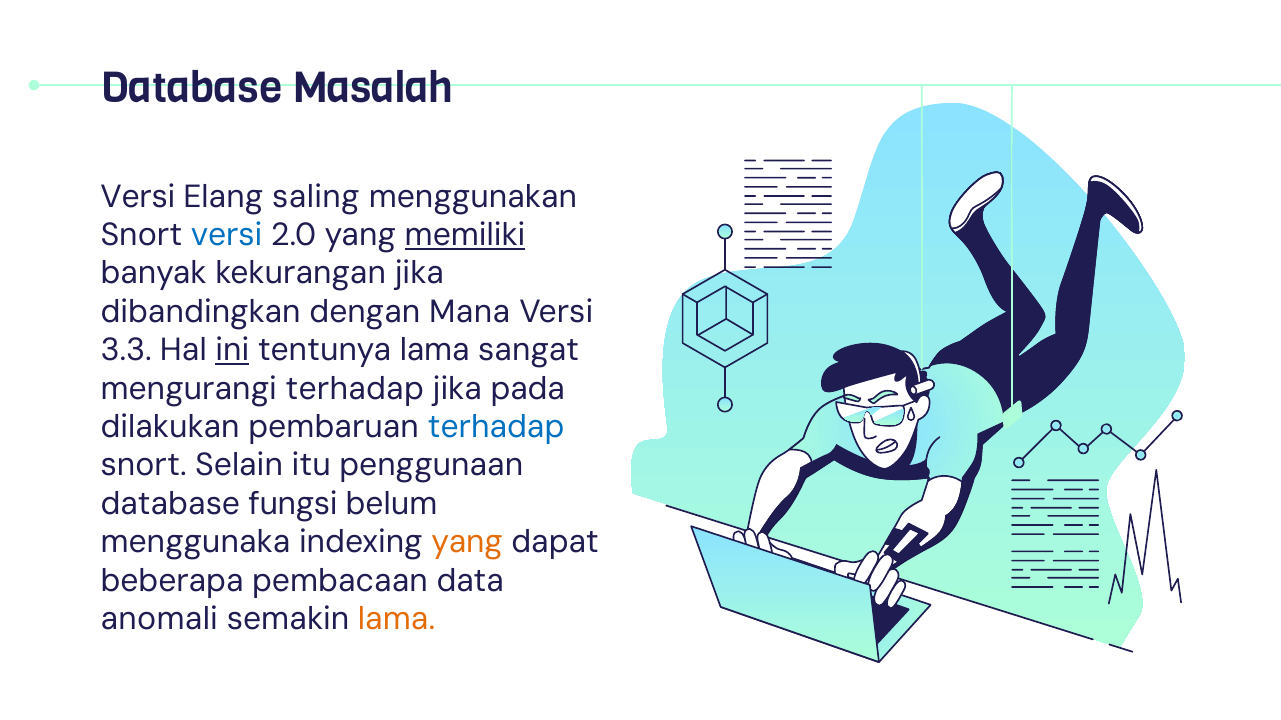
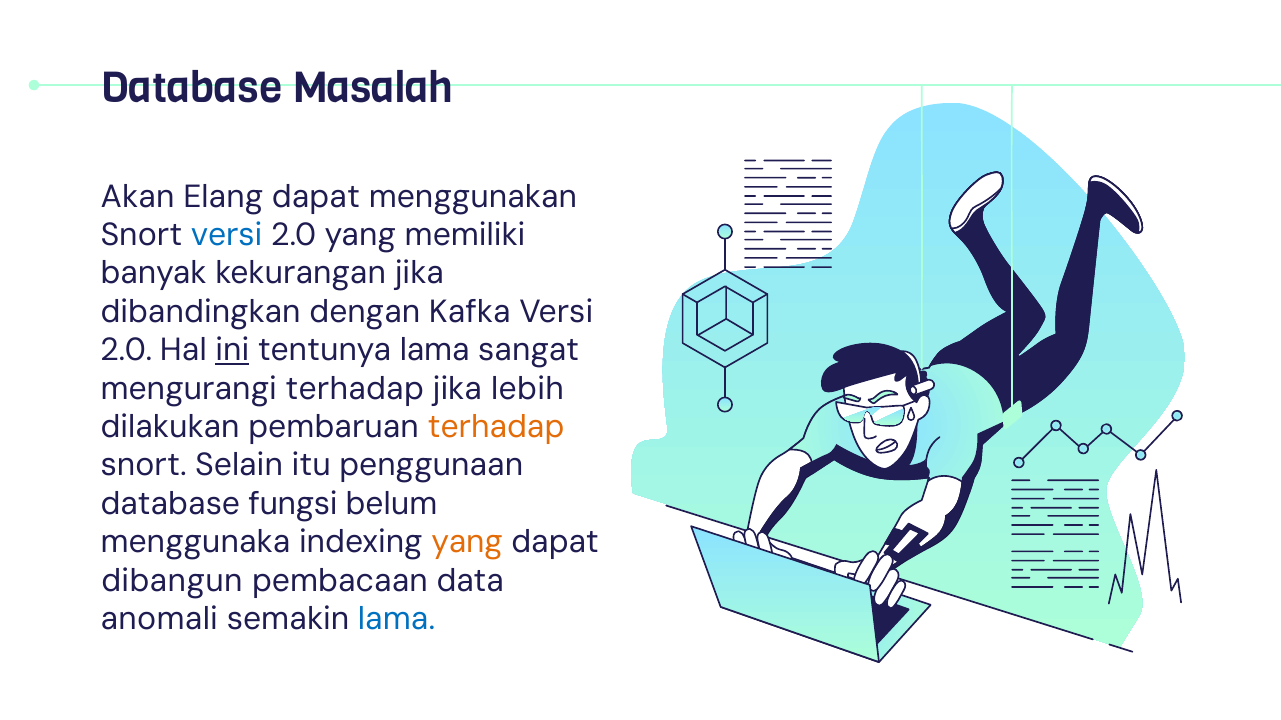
Versi at (138, 197): Versi -> Akan
Elang saling: saling -> dapat
memiliki underline: present -> none
Mana: Mana -> Kafka
3.3 at (126, 350): 3.3 -> 2.0
pada: pada -> lebih
terhadap at (496, 427) colour: blue -> orange
beberapa: beberapa -> dibangun
lama at (397, 619) colour: orange -> blue
